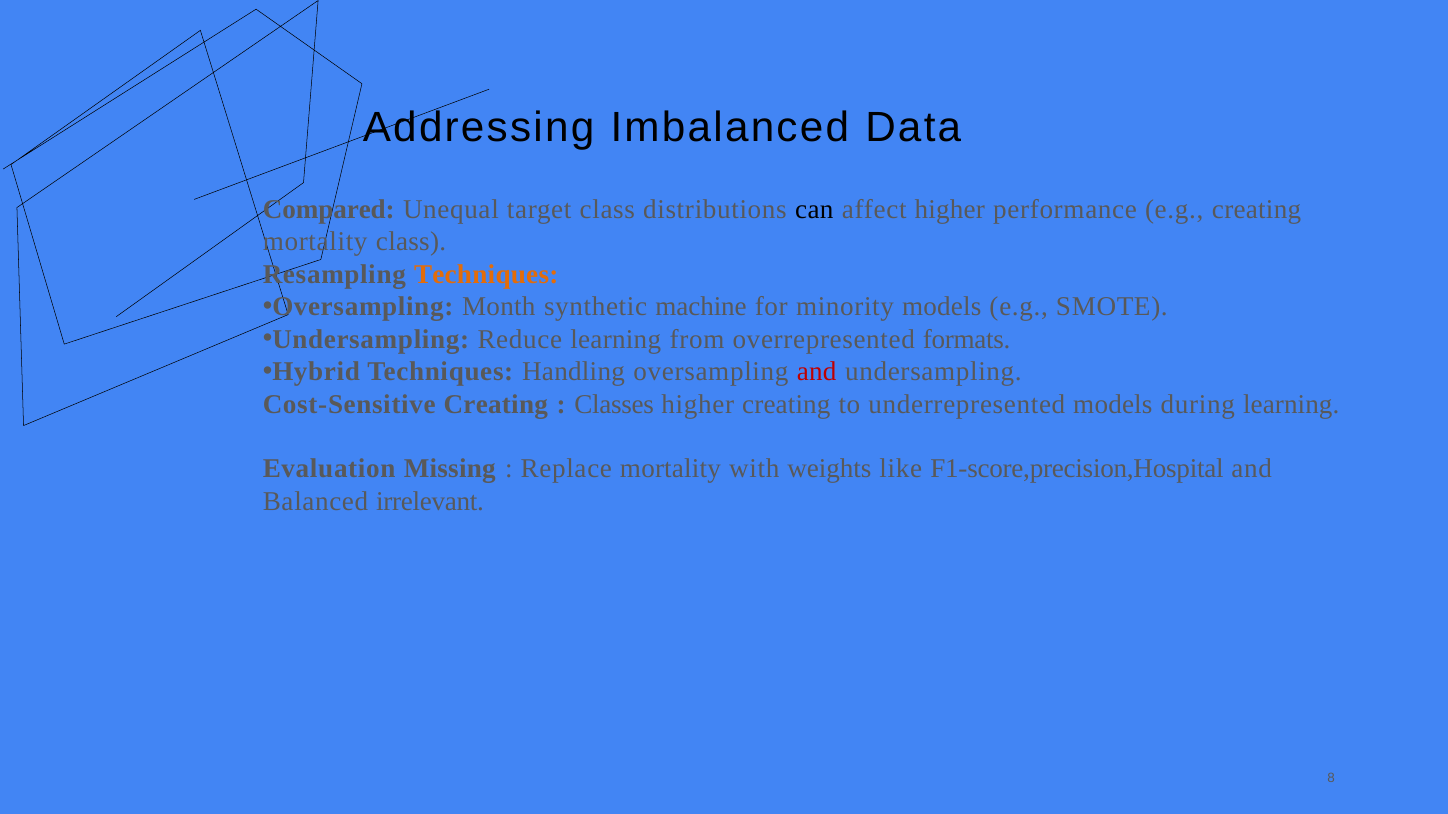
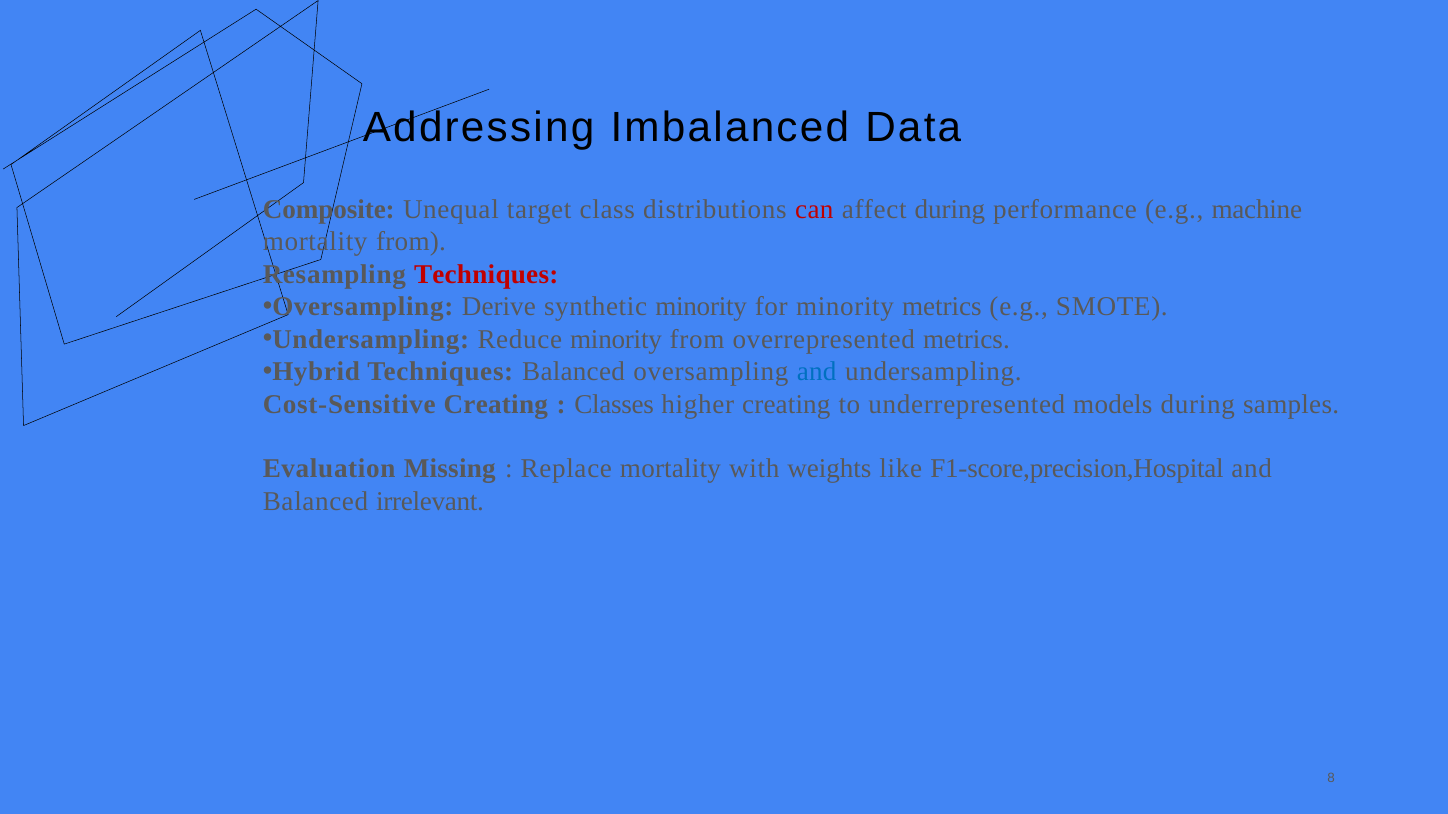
Compared: Compared -> Composite
can colour: black -> red
affect higher: higher -> during
e.g creating: creating -> machine
mortality class: class -> from
Techniques at (486, 275) colour: orange -> red
Month: Month -> Derive
synthetic machine: machine -> minority
minority models: models -> metrics
Reduce learning: learning -> minority
overrepresented formats: formats -> metrics
Techniques Handling: Handling -> Balanced
and at (817, 372) colour: red -> blue
during learning: learning -> samples
